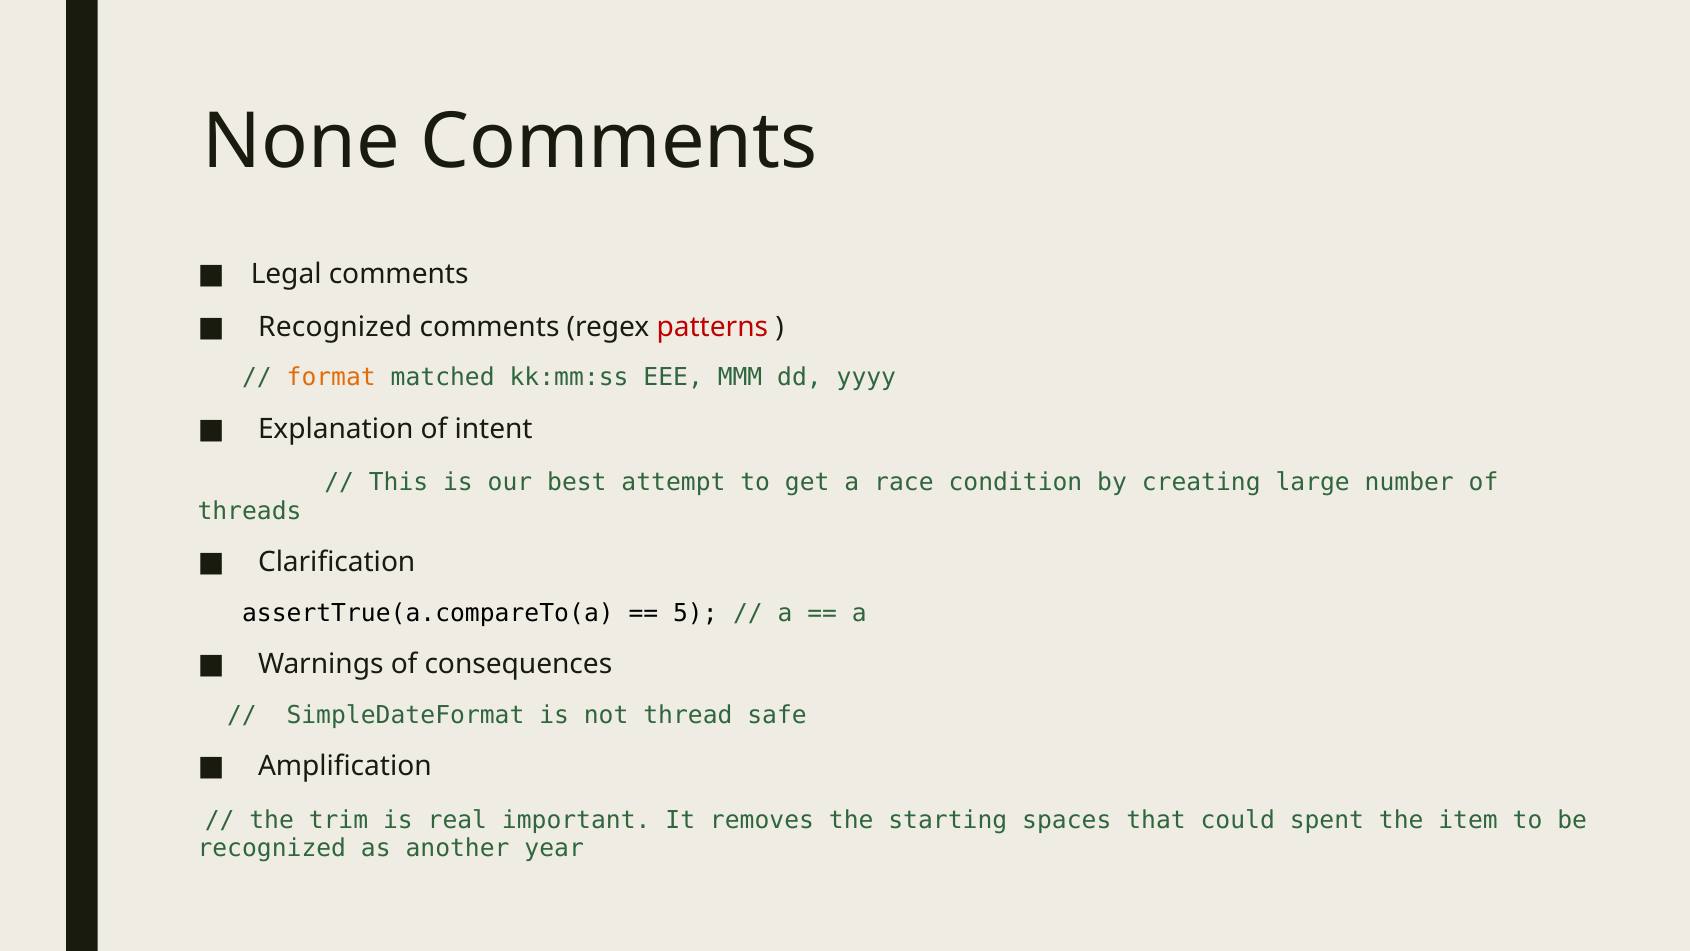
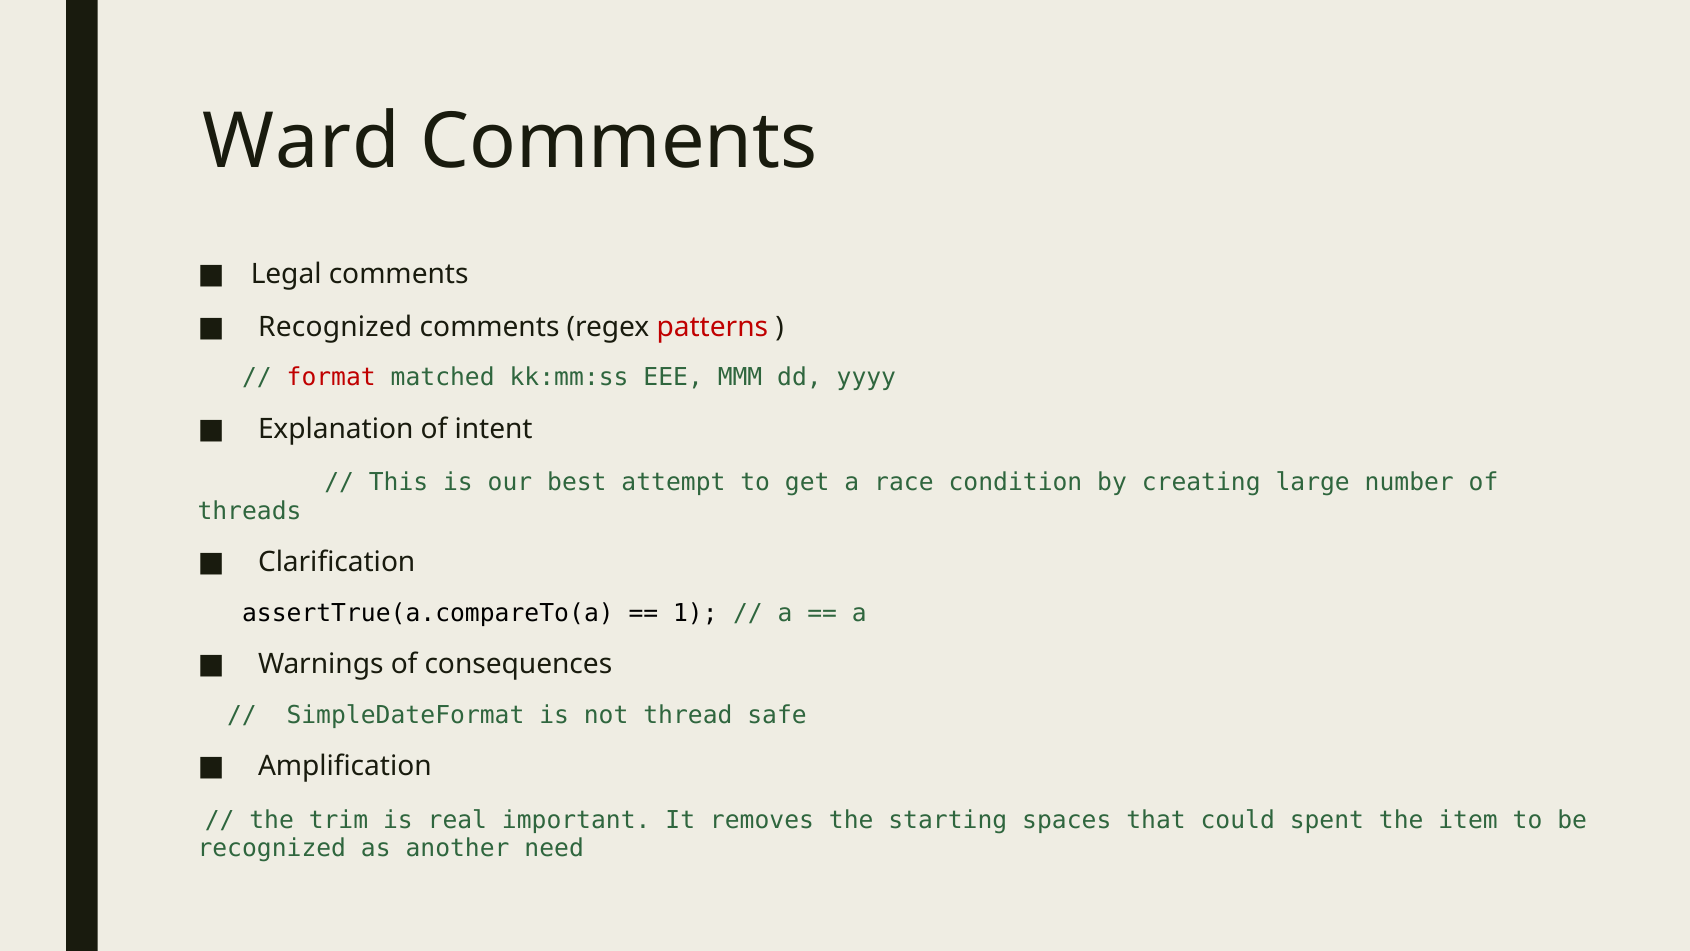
None: None -> Ward
format colour: orange -> red
5: 5 -> 1
year: year -> need
